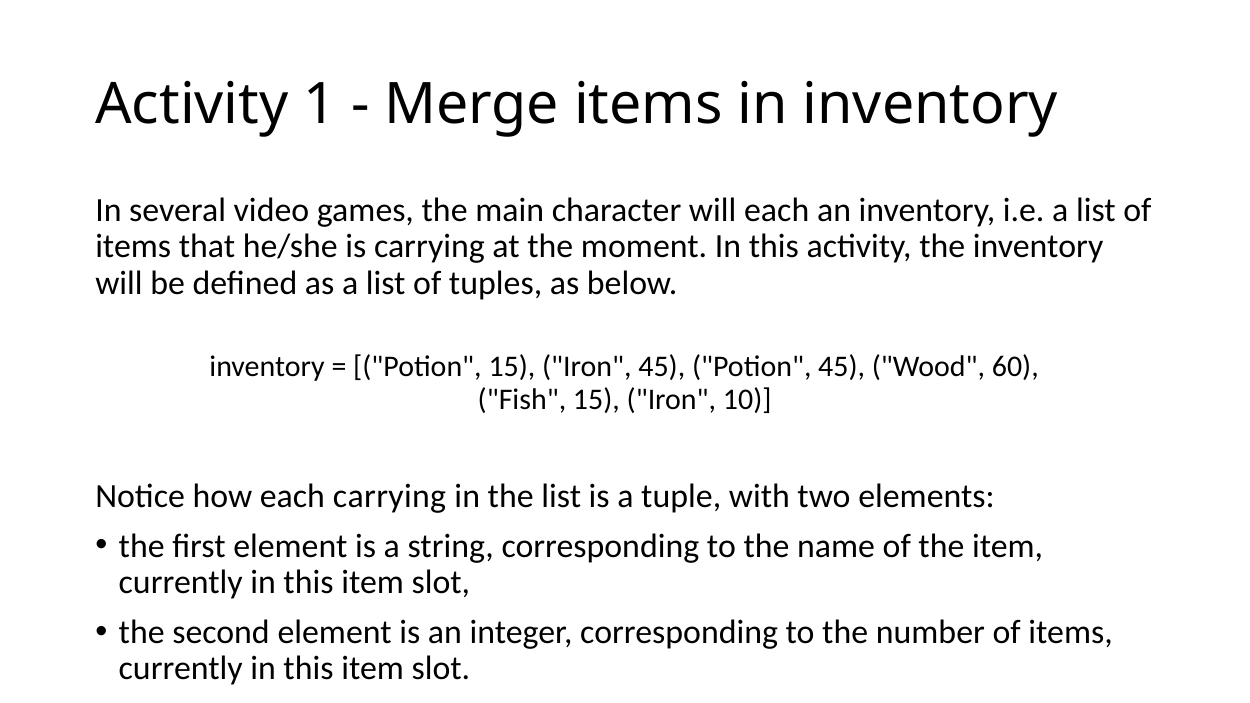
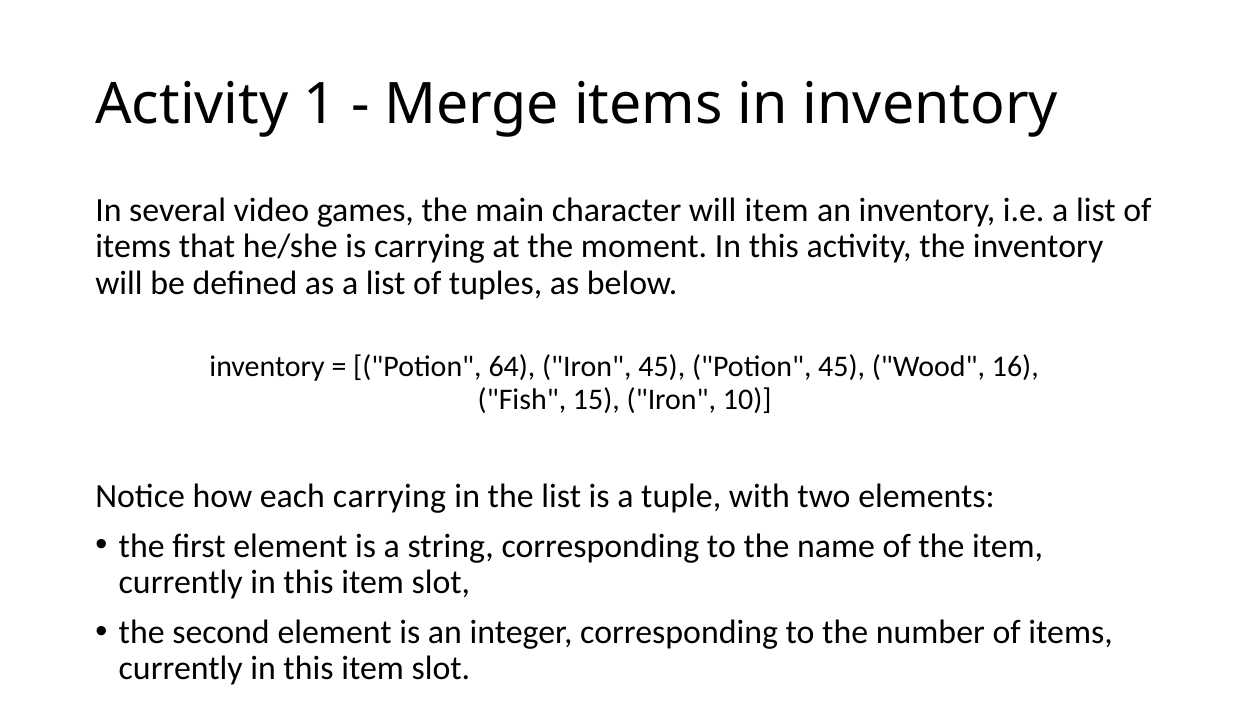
will each: each -> item
Potion 15: 15 -> 64
60: 60 -> 16
